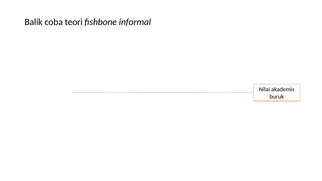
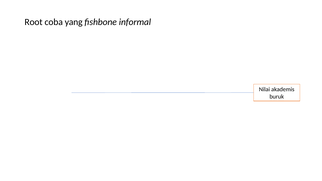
Balik: Balik -> Root
teori: teori -> yang
